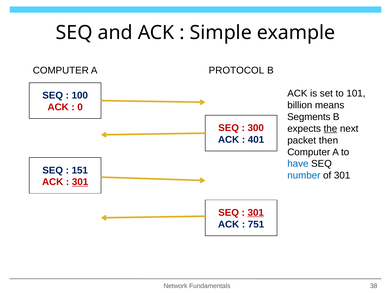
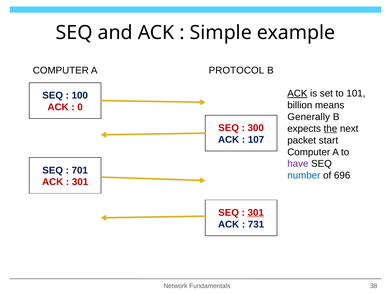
ACK at (297, 94) underline: none -> present
Segments: Segments -> Generally
401: 401 -> 107
then: then -> start
have colour: blue -> purple
151: 151 -> 701
of 301: 301 -> 696
301 at (80, 182) underline: present -> none
751: 751 -> 731
